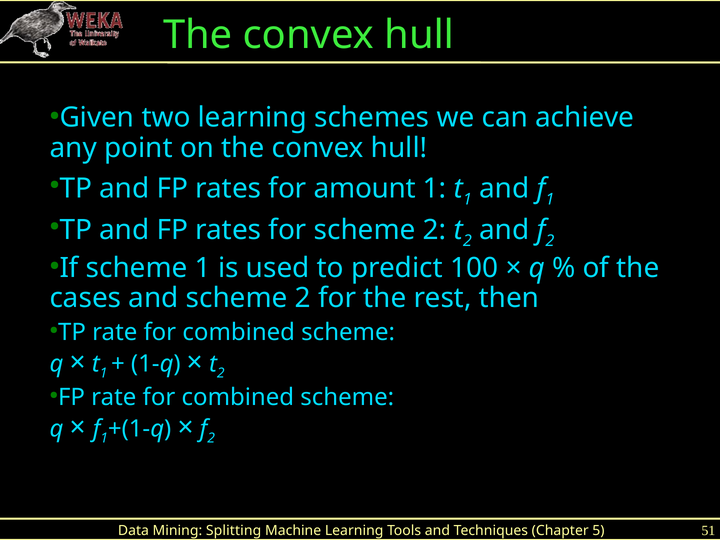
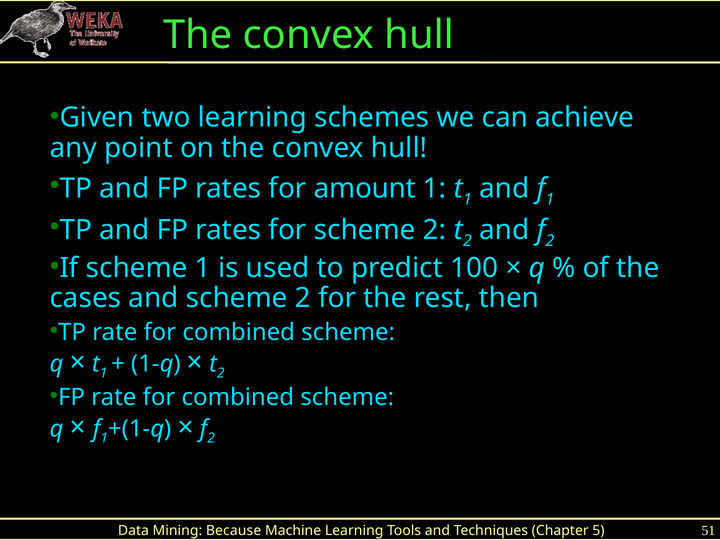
Splitting: Splitting -> Because
